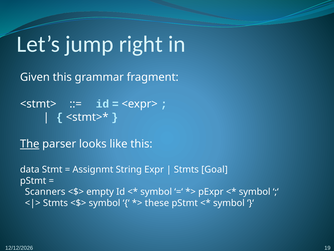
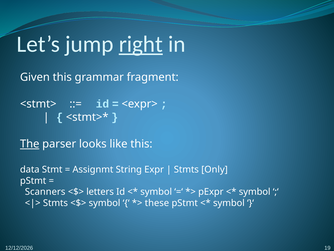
right underline: none -> present
Goal: Goal -> Only
empty: empty -> letters
